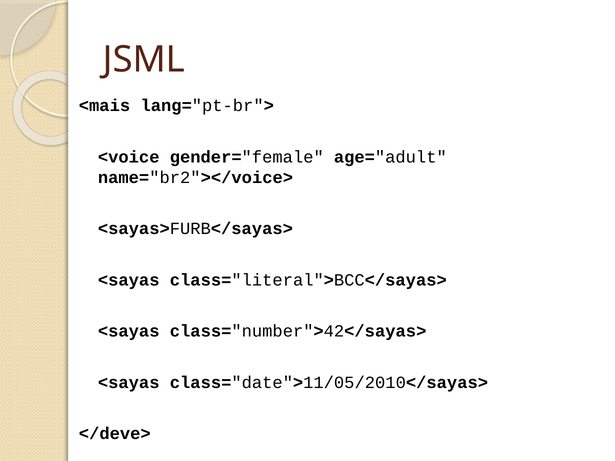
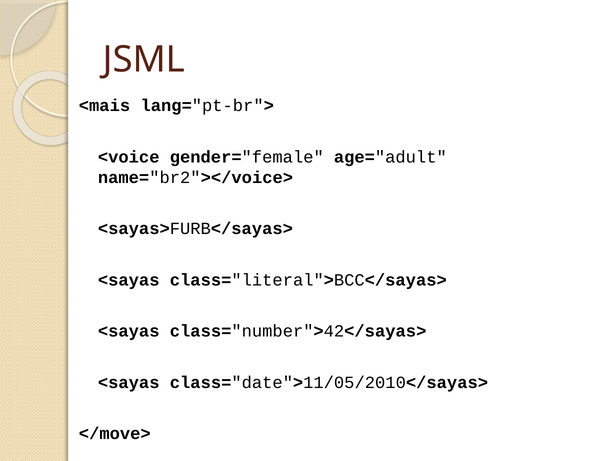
</deve>: </deve> -> </move>
